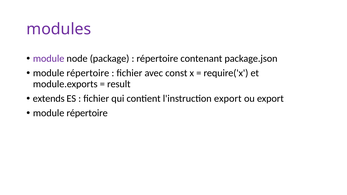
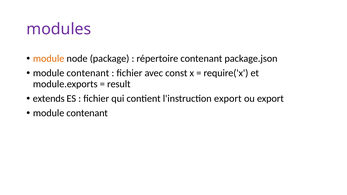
module at (49, 59) colour: purple -> orange
répertoire at (88, 73): répertoire -> contenant
répertoire at (87, 113): répertoire -> contenant
